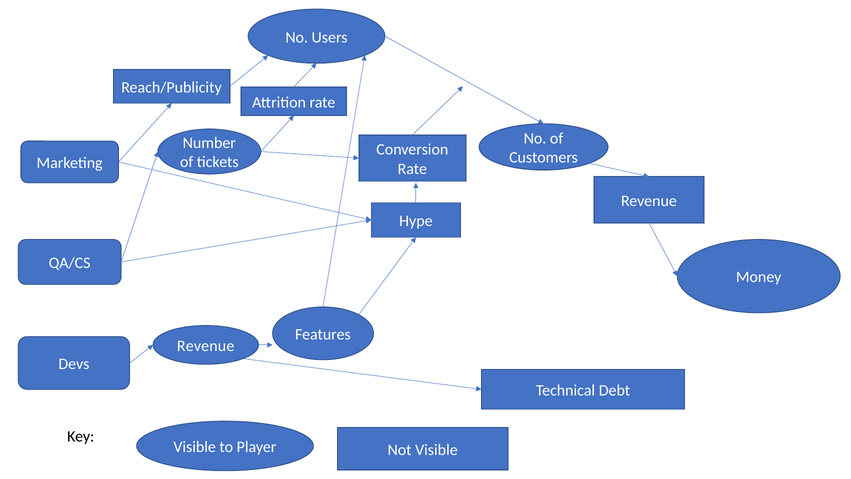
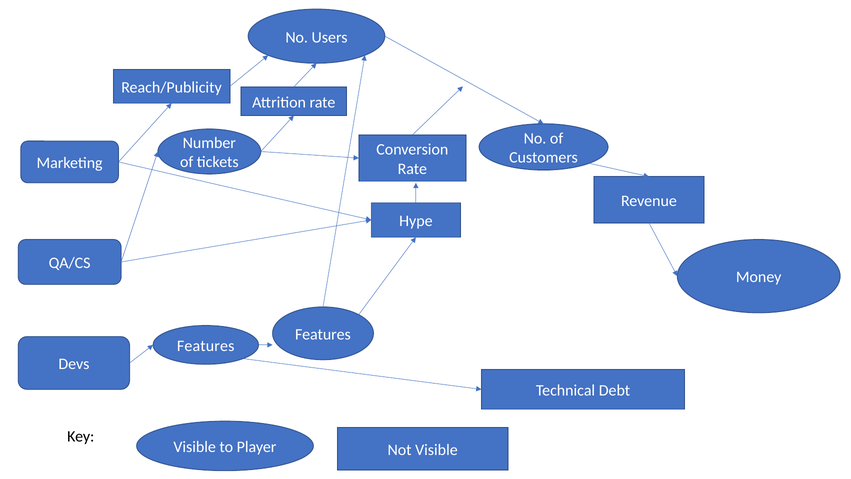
Revenue at (206, 346): Revenue -> Features
